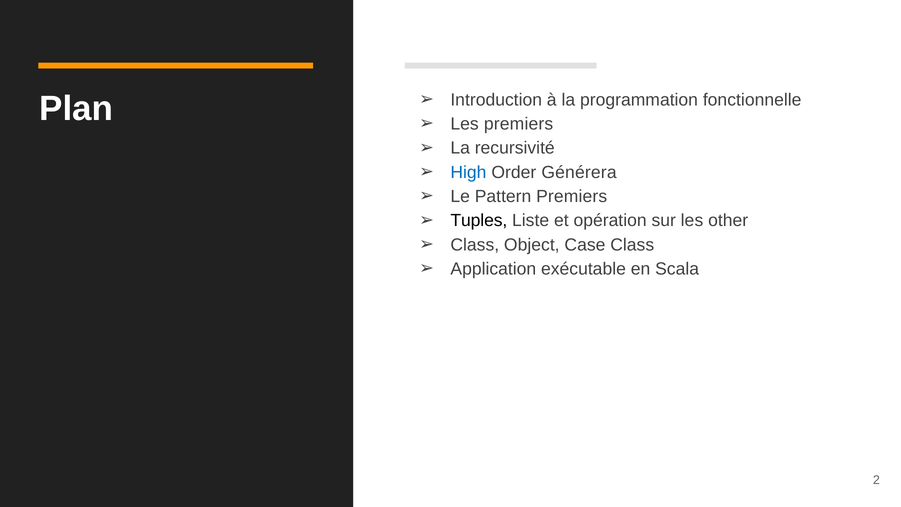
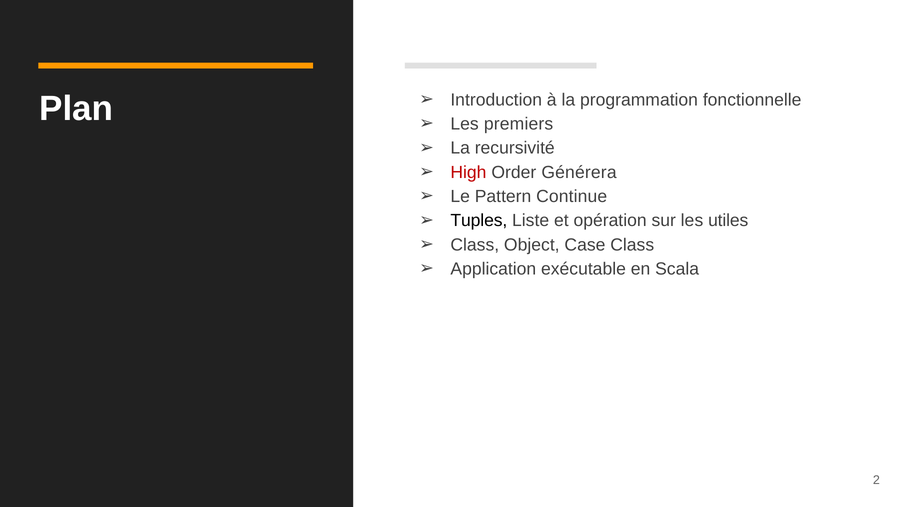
High colour: blue -> red
Pattern Premiers: Premiers -> Continue
other: other -> utiles
